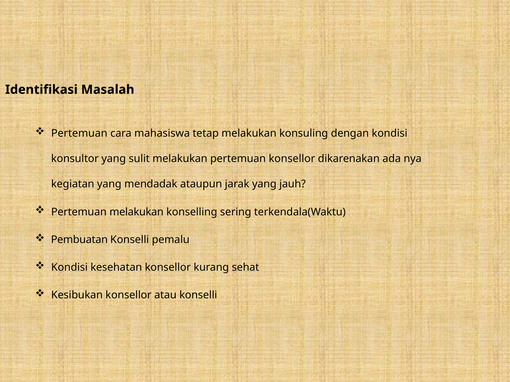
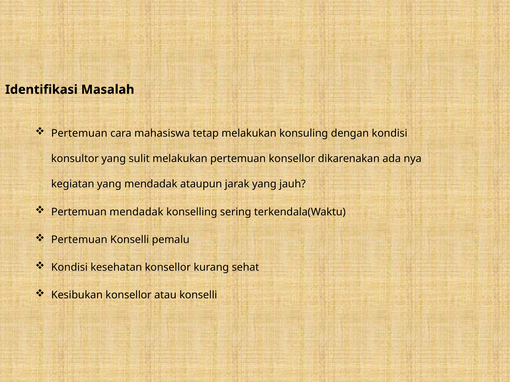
Pertemuan melakukan: melakukan -> mendadak
Pembuatan at (79, 240): Pembuatan -> Pertemuan
